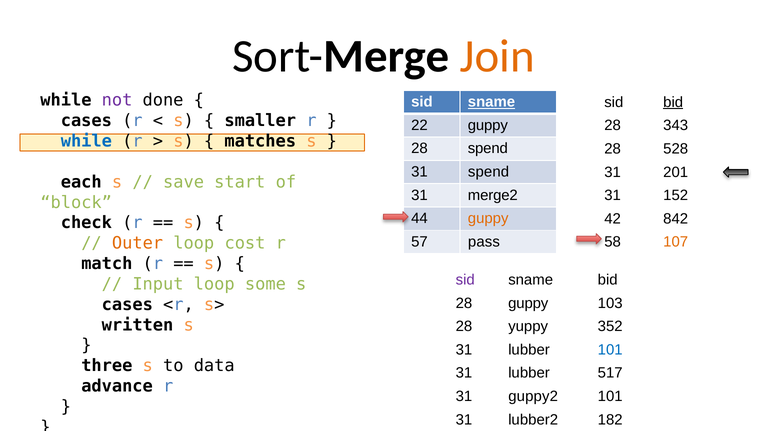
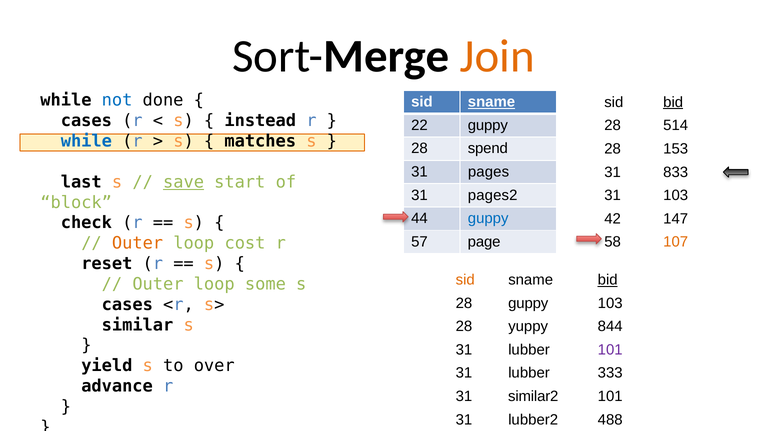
not colour: purple -> blue
smaller: smaller -> instead
343: 343 -> 514
528: 528 -> 153
31 spend: spend -> pages
201: 201 -> 833
each: each -> last
save underline: none -> present
merge2: merge2 -> pages2
31 152: 152 -> 103
guppy at (488, 219) colour: orange -> blue
842: 842 -> 147
pass: pass -> page
match: match -> reset
sid at (465, 280) colour: purple -> orange
bid at (608, 280) underline: none -> present
Input at (158, 284): Input -> Outer
written: written -> similar
352: 352 -> 844
101 at (610, 350) colour: blue -> purple
three: three -> yield
data: data -> over
517: 517 -> 333
guppy2: guppy2 -> similar2
182: 182 -> 488
